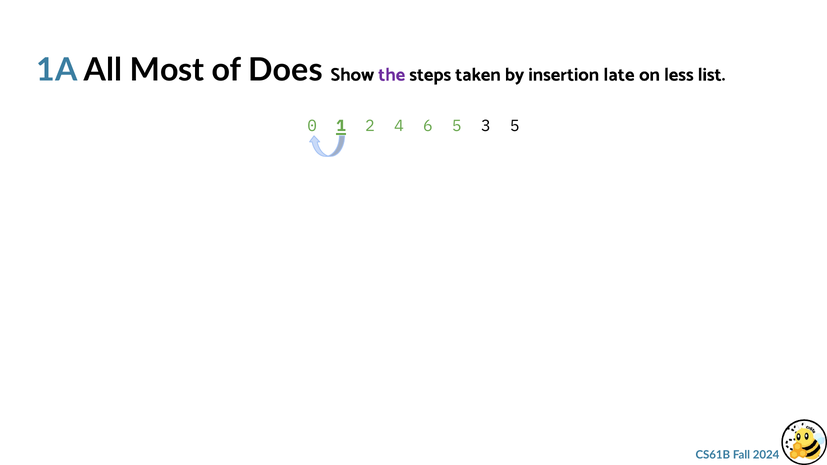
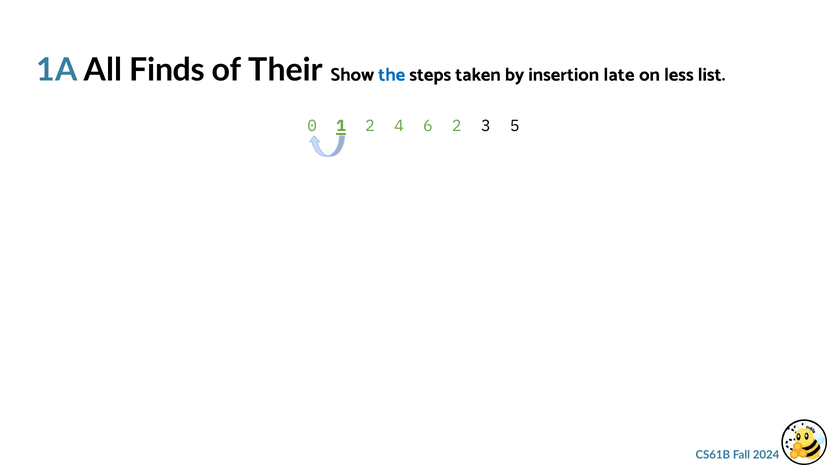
Most: Most -> Finds
Does: Does -> Their
the colour: purple -> blue
6 5: 5 -> 2
